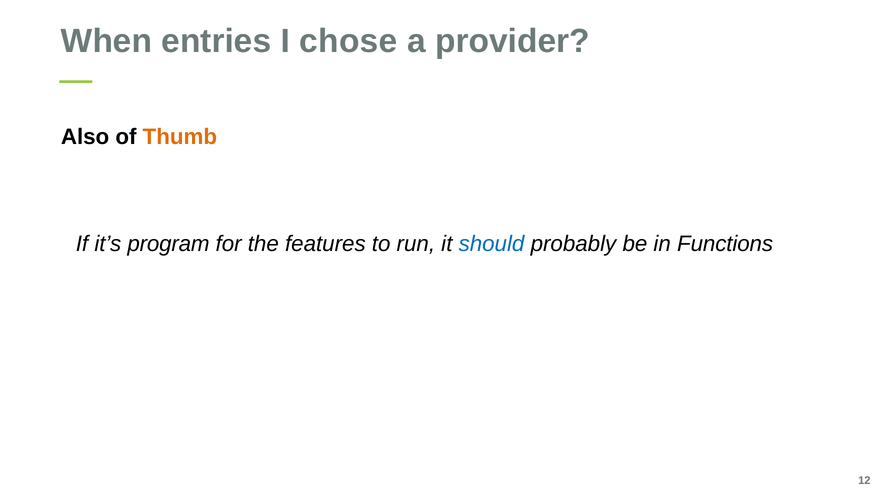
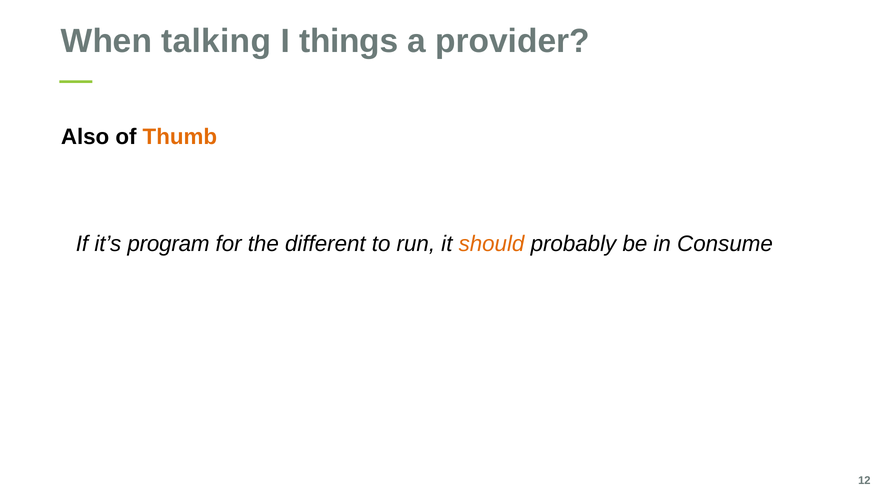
entries: entries -> talking
chose: chose -> things
features: features -> different
should colour: blue -> orange
Functions: Functions -> Consume
